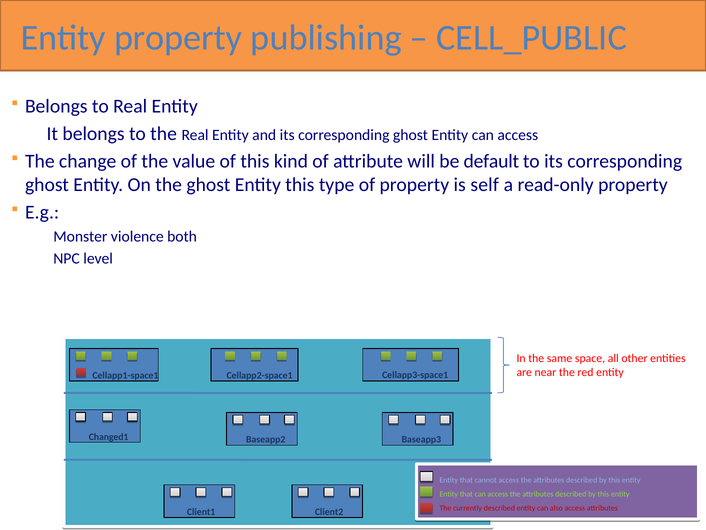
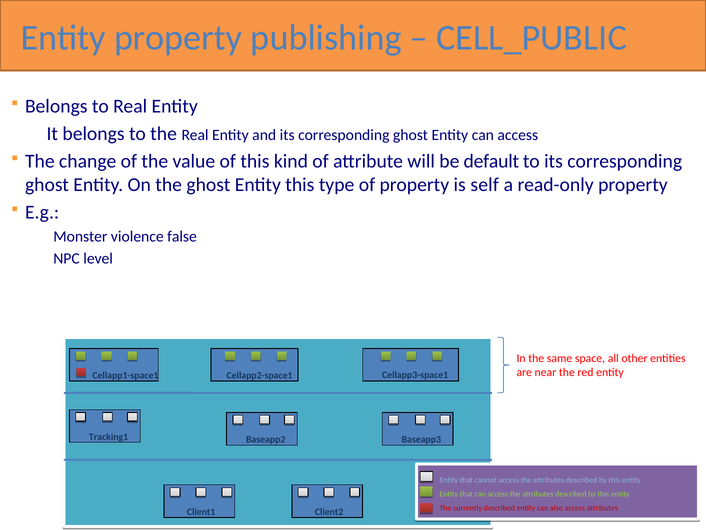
both: both -> false
Changed1: Changed1 -> Tracking1
